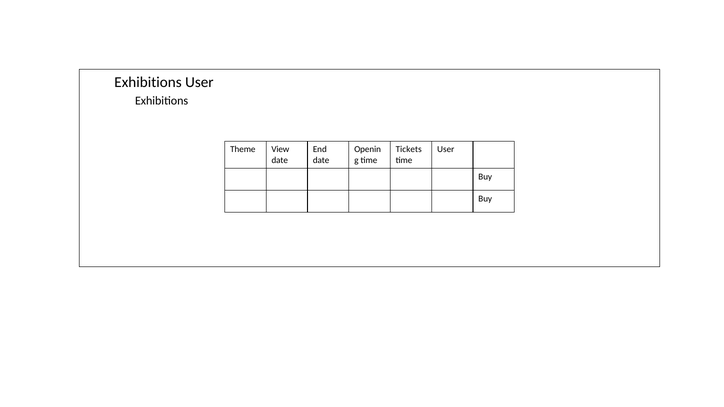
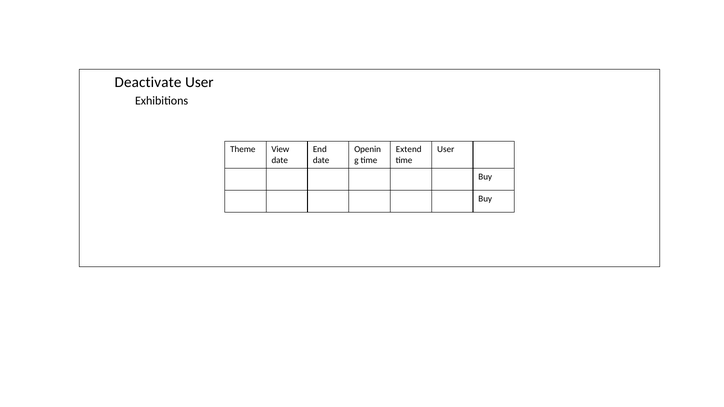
Exhibitions at (148, 82): Exhibitions -> Deactivate
Tickets: Tickets -> Extend
